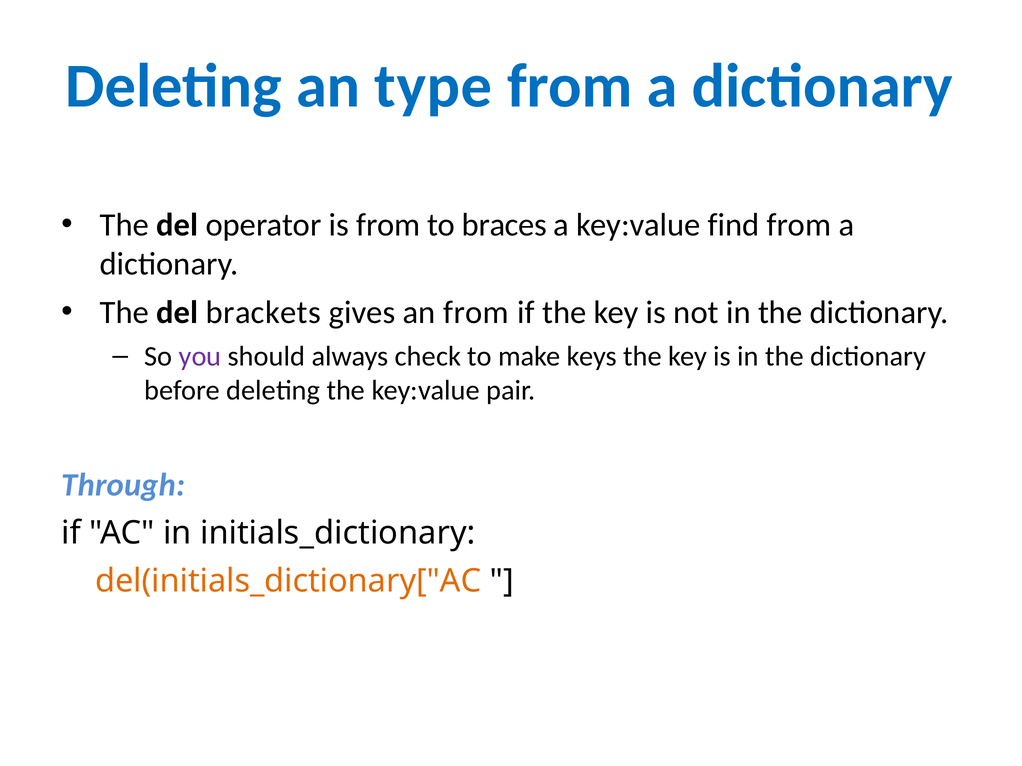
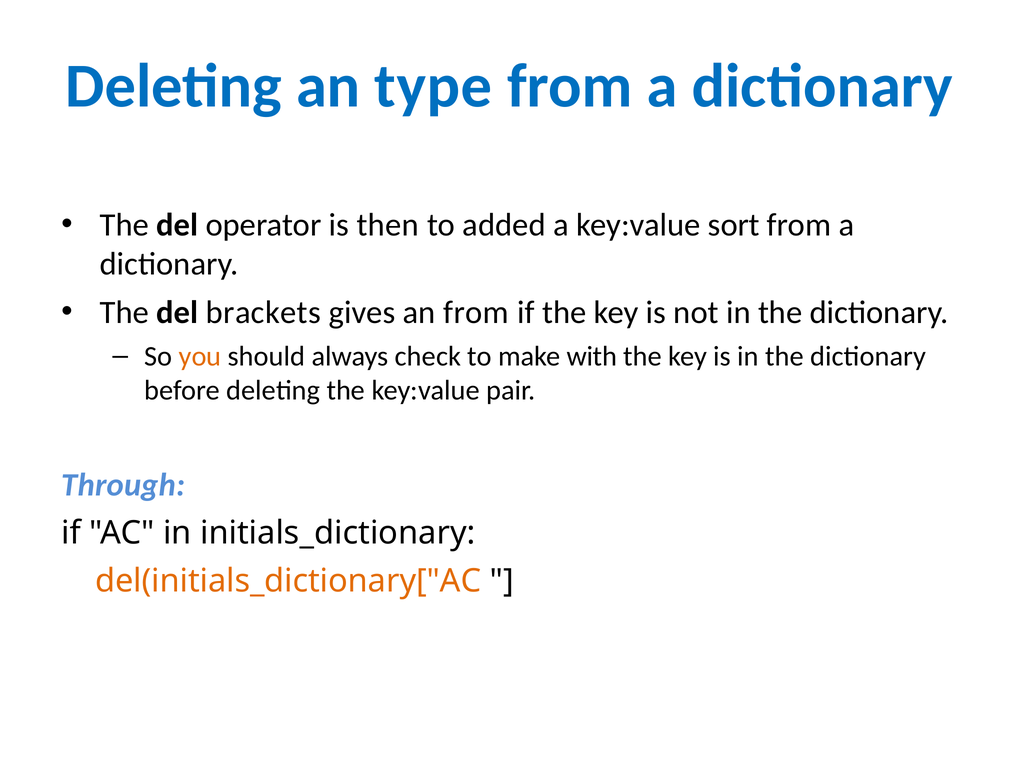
is from: from -> then
braces: braces -> added
find: find -> sort
you colour: purple -> orange
keys: keys -> with
